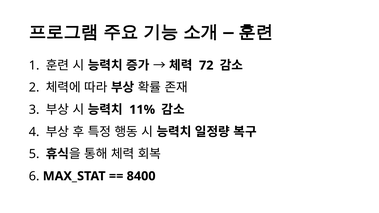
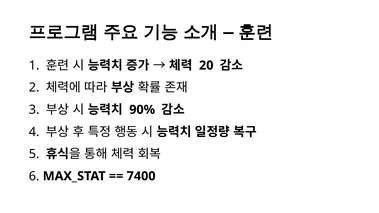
72: 72 -> 20
11%: 11% -> 90%
8400: 8400 -> 7400
